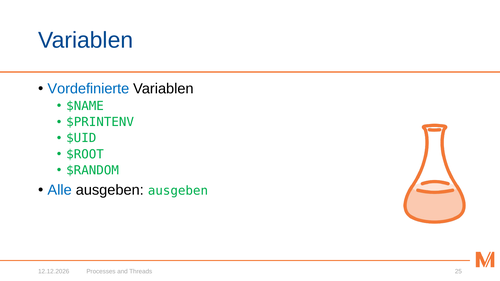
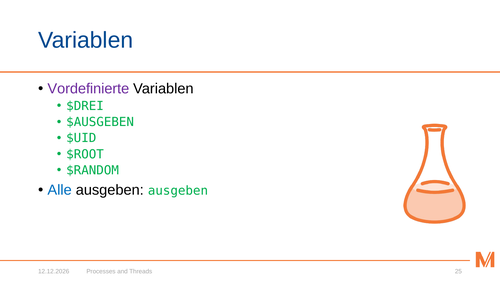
Vordefinierte colour: blue -> purple
$NAME: $NAME -> $DREI
$PRINTENV: $PRINTENV -> $AUSGEBEN
